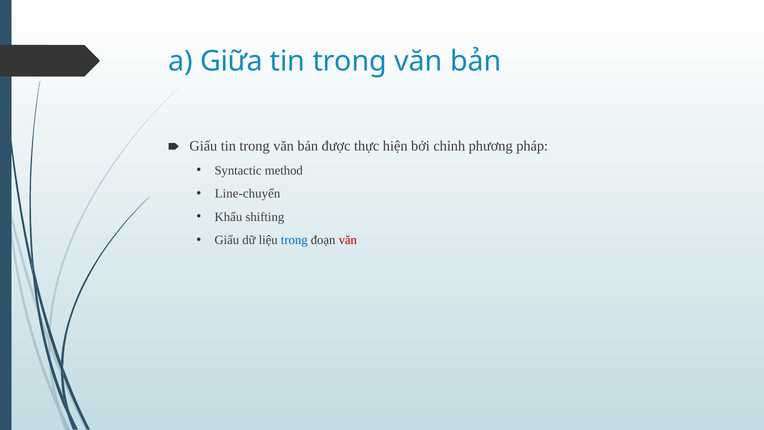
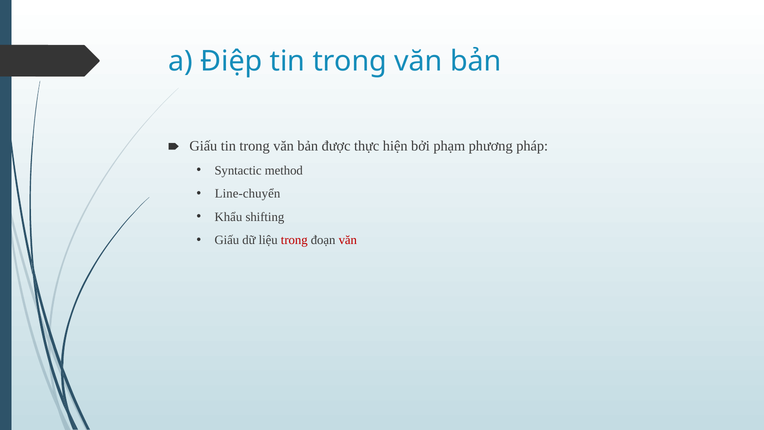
Giữa: Giữa -> Điệp
chỉnh: chỉnh -> phạm
trong at (294, 240) colour: blue -> red
